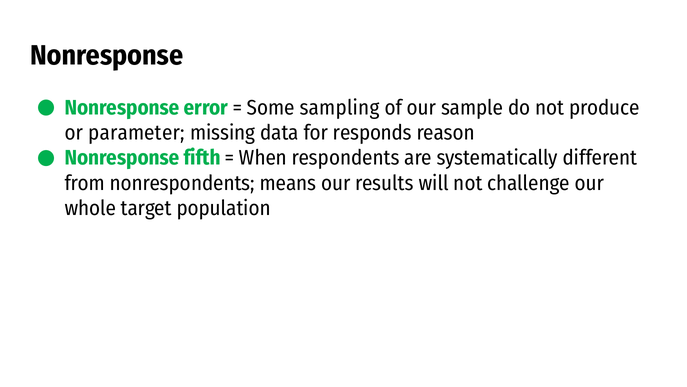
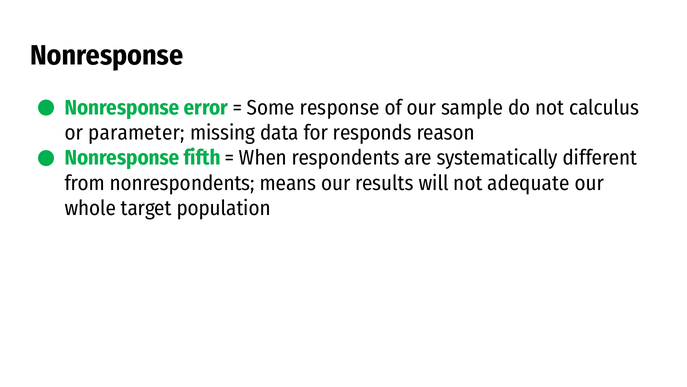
sampling: sampling -> response
produce: produce -> calculus
challenge: challenge -> adequate
